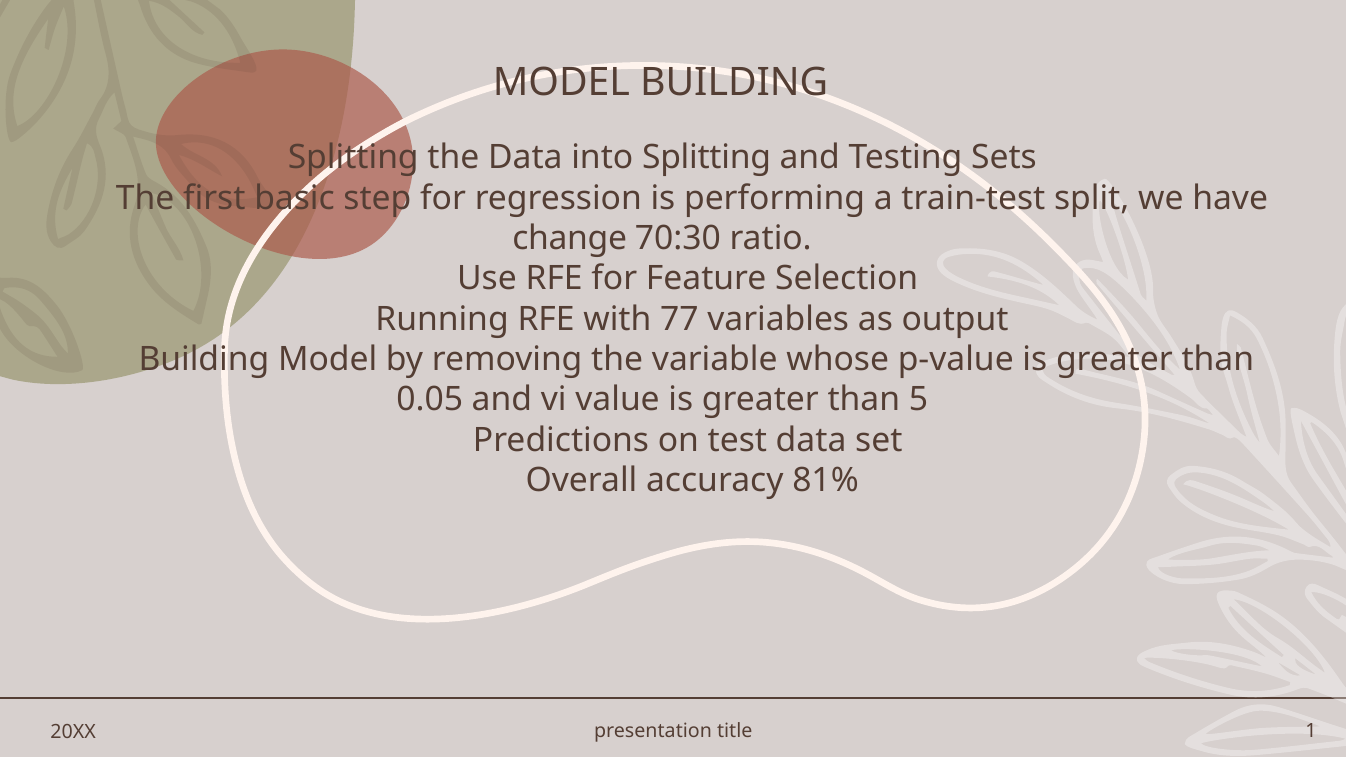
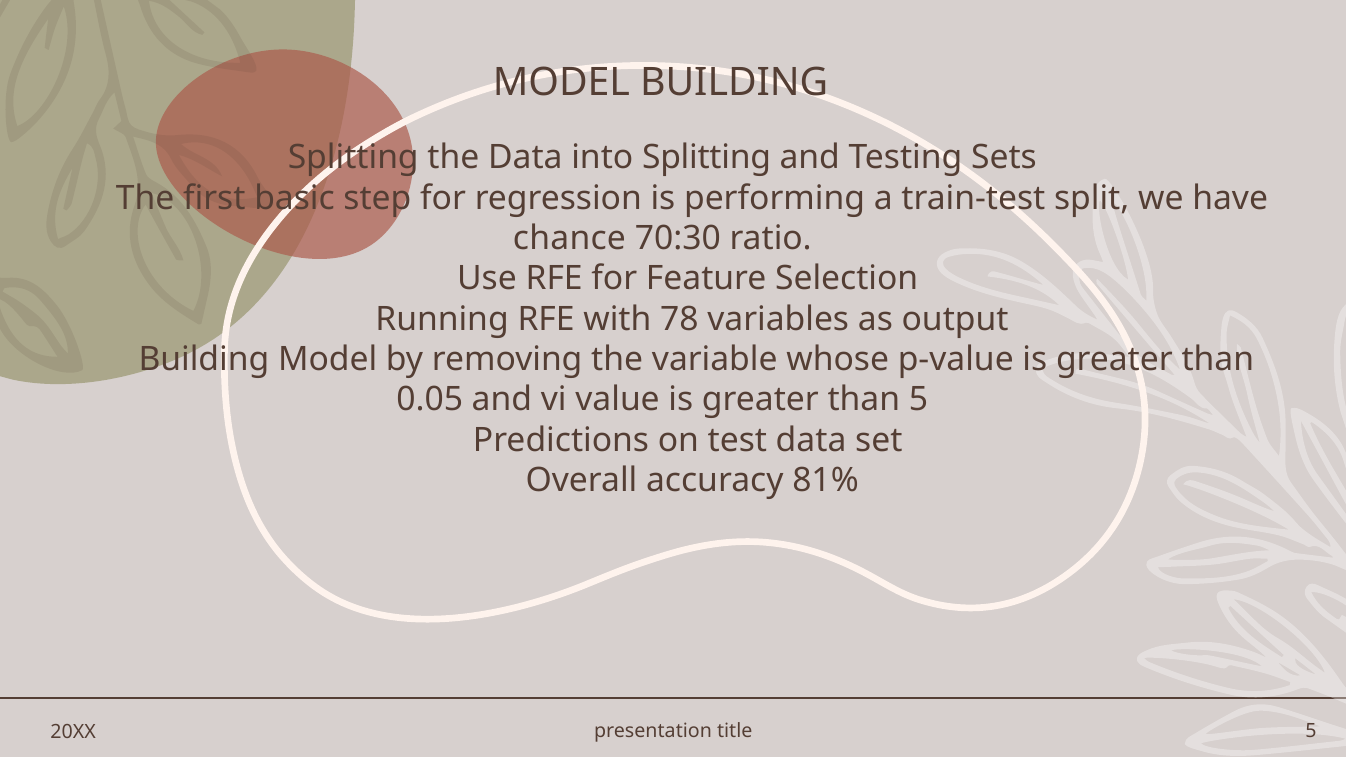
change: change -> chance
77: 77 -> 78
title 1: 1 -> 5
